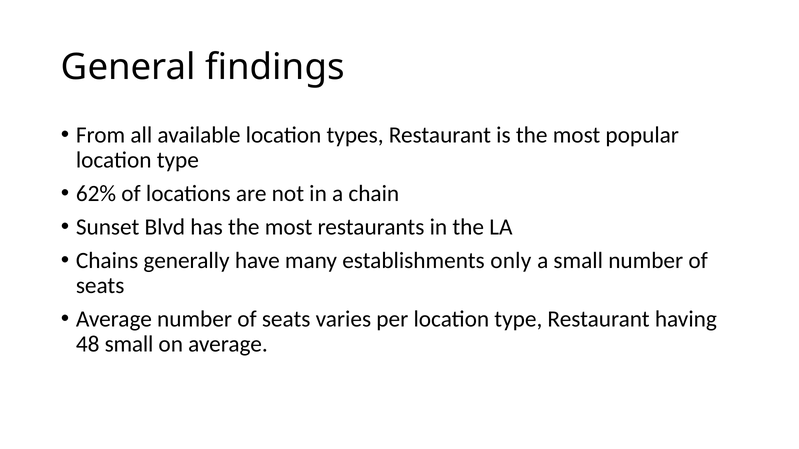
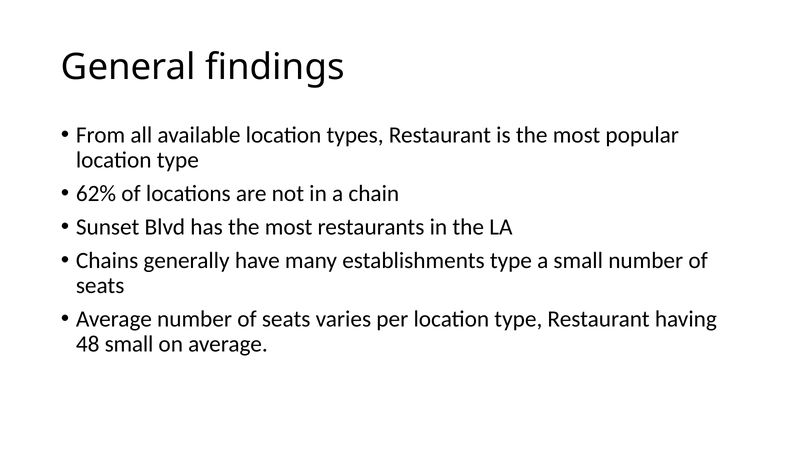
establishments only: only -> type
